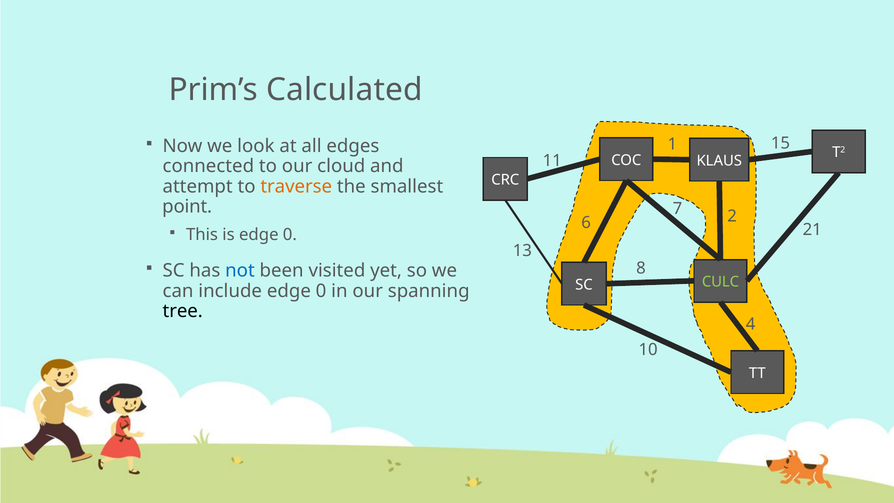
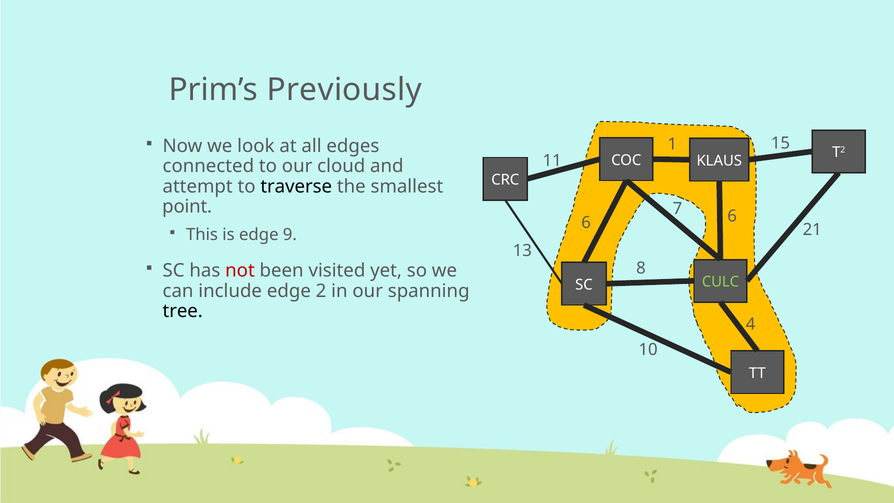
Calculated: Calculated -> Previously
traverse colour: orange -> black
6 2: 2 -> 6
is edge 0: 0 -> 9
not colour: blue -> red
include edge 0: 0 -> 2
